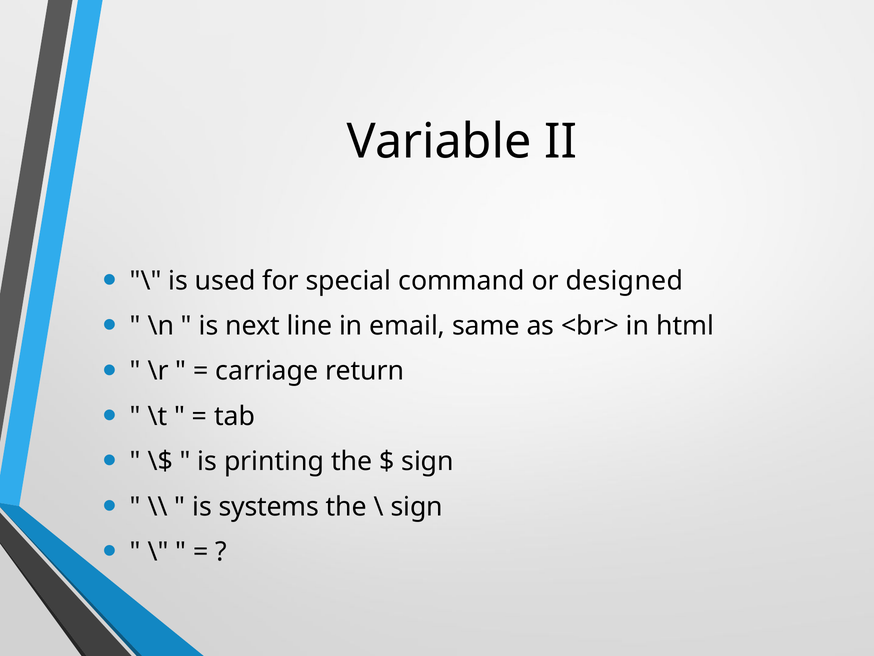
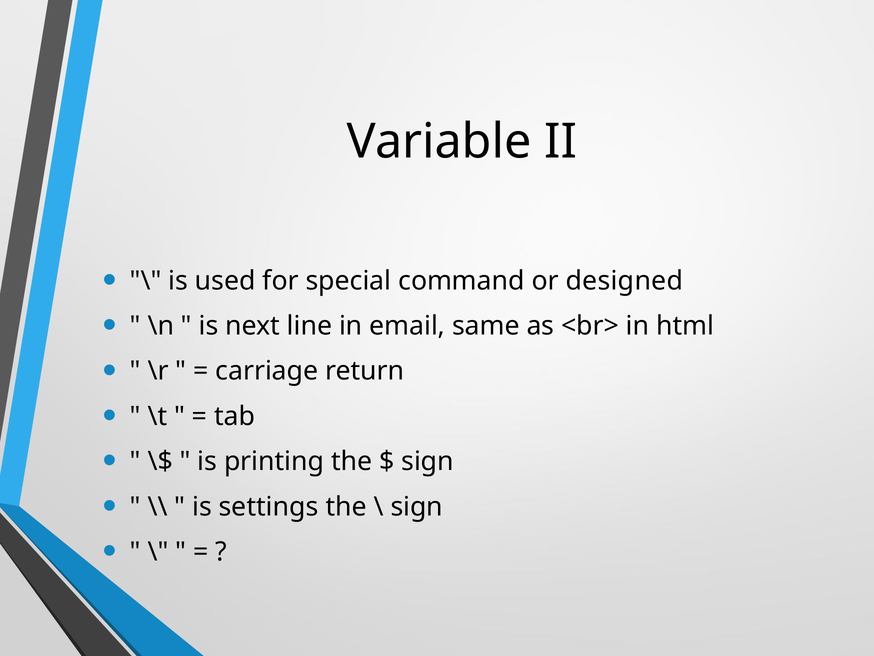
systems: systems -> settings
